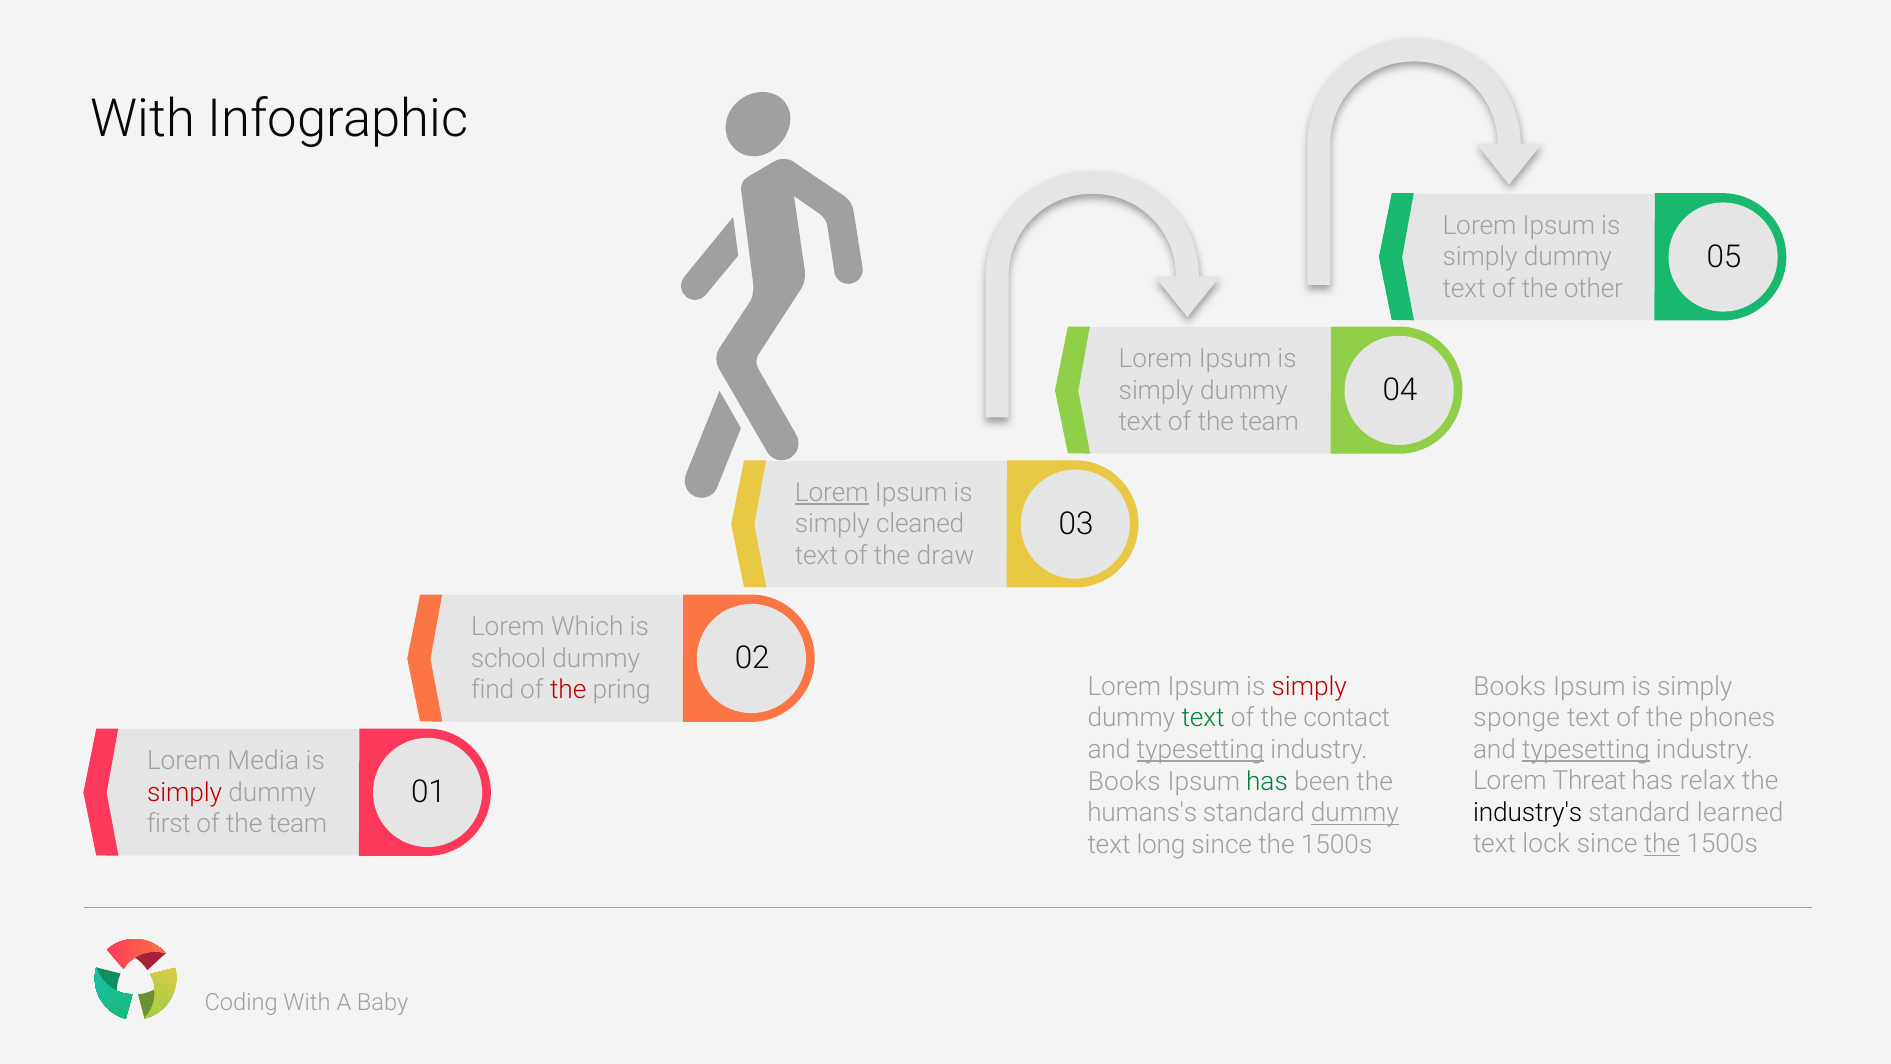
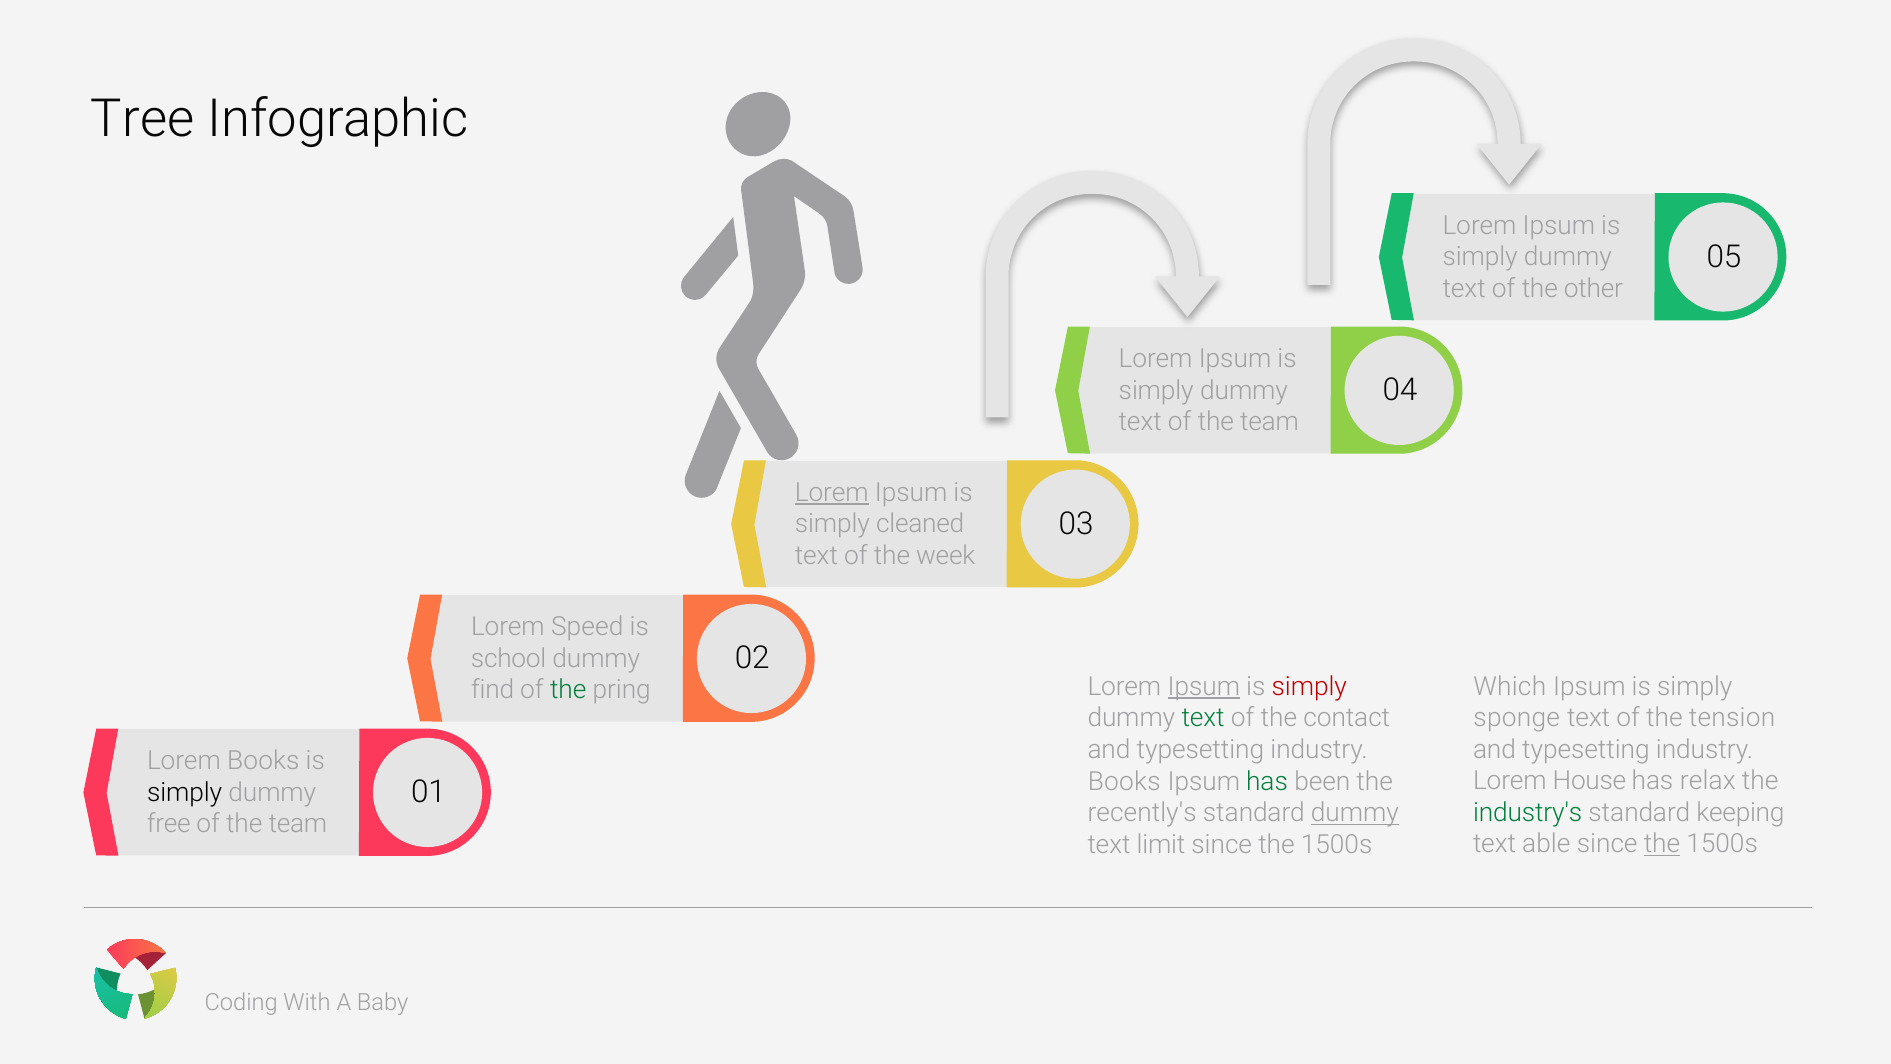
With at (143, 119): With -> Tree
draw: draw -> week
Which: Which -> Speed
Books at (1510, 686): Books -> Which
Ipsum at (1204, 687) underline: none -> present
the at (568, 690) colour: red -> green
phones: phones -> tension
typesetting at (1586, 749) underline: present -> none
typesetting at (1200, 750) underline: present -> none
Lorem Media: Media -> Books
Threat: Threat -> House
simply at (185, 792) colour: red -> black
industry's colour: black -> green
learned: learned -> keeping
humans's: humans's -> recently's
first: first -> free
lock: lock -> able
long: long -> limit
